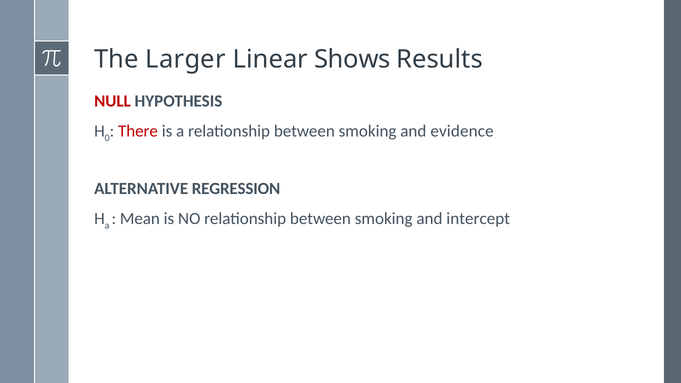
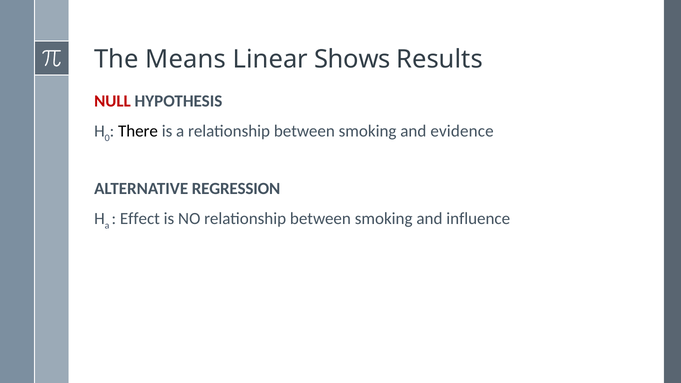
Larger: Larger -> Means
There colour: red -> black
Mean: Mean -> Effect
intercept: intercept -> influence
